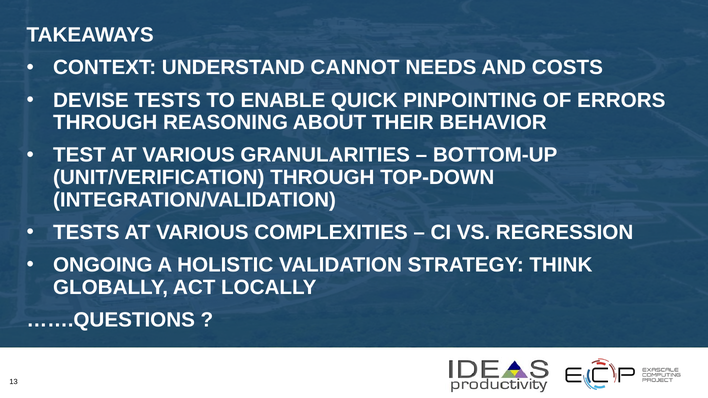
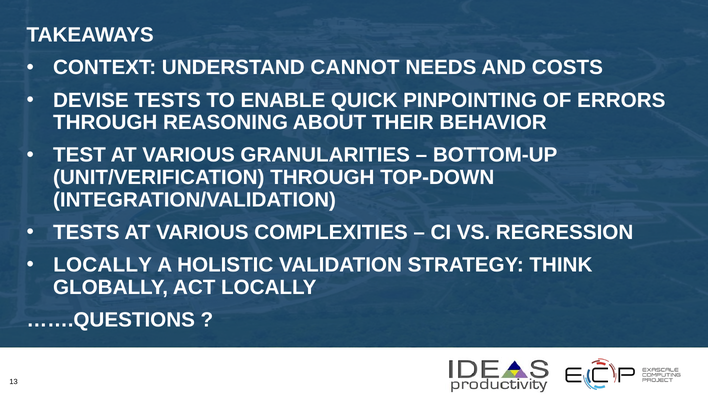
ONGOING at (103, 265): ONGOING -> LOCALLY
